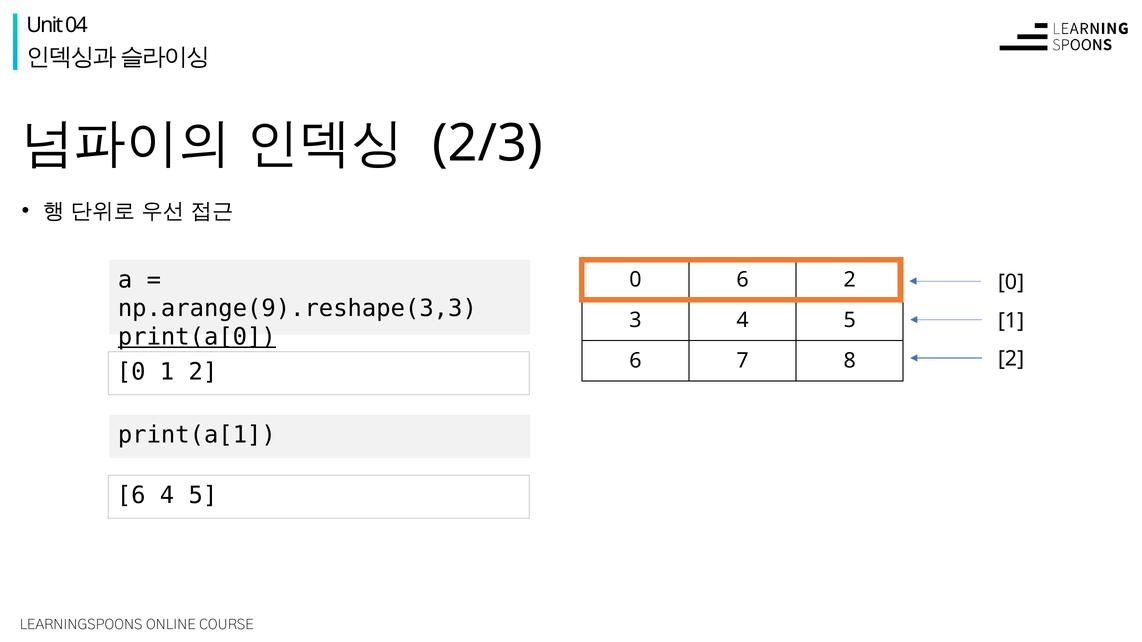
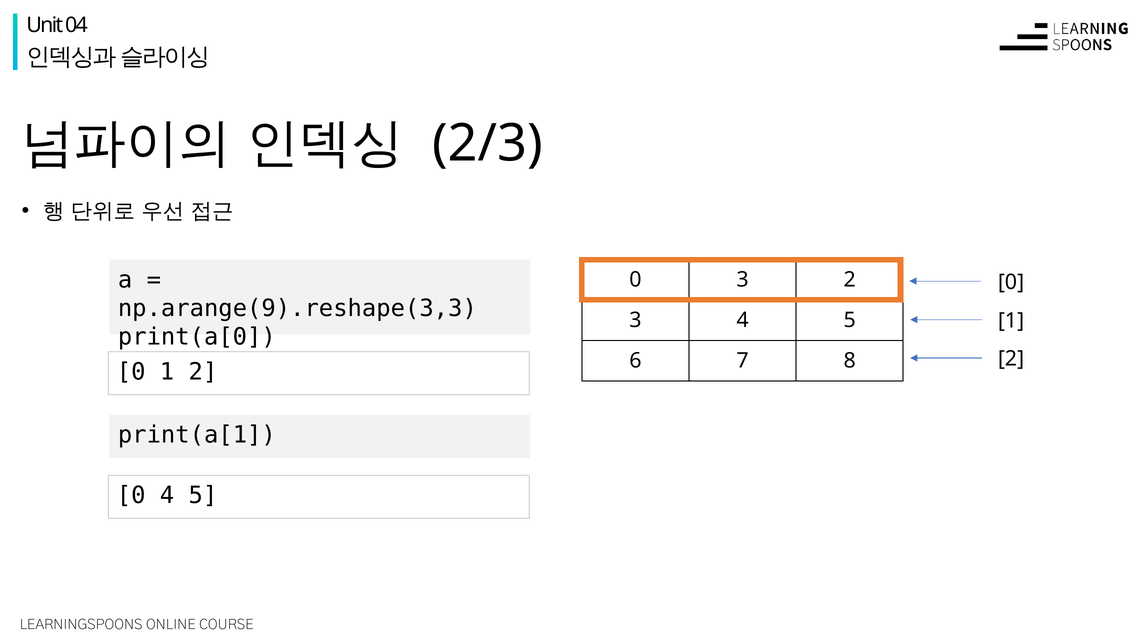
0 6: 6 -> 3
print(a[0 underline: present -> none
6 at (131, 496): 6 -> 0
